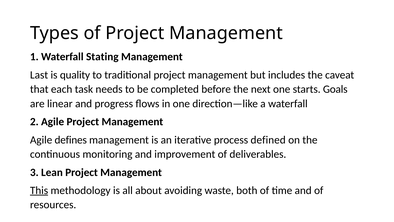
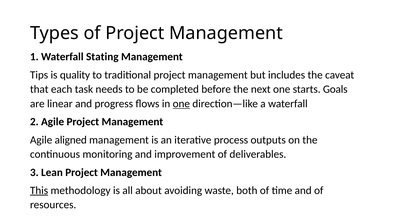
Last: Last -> Tips
one at (181, 104) underline: none -> present
defines: defines -> aligned
defined: defined -> outputs
